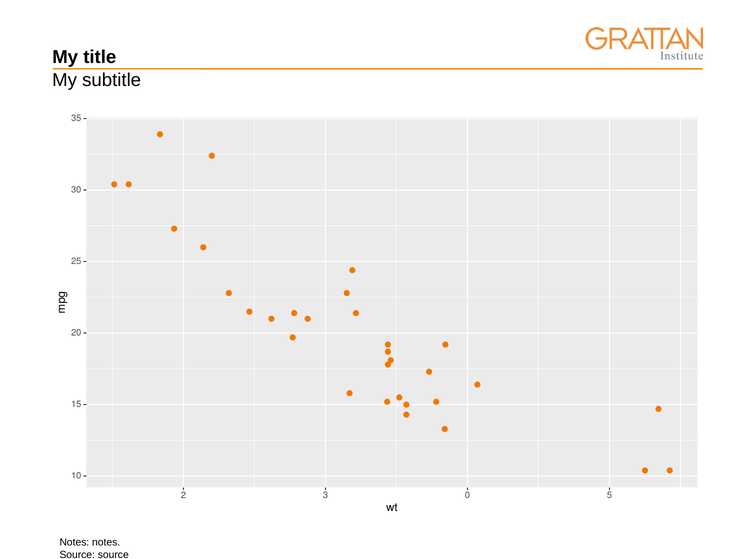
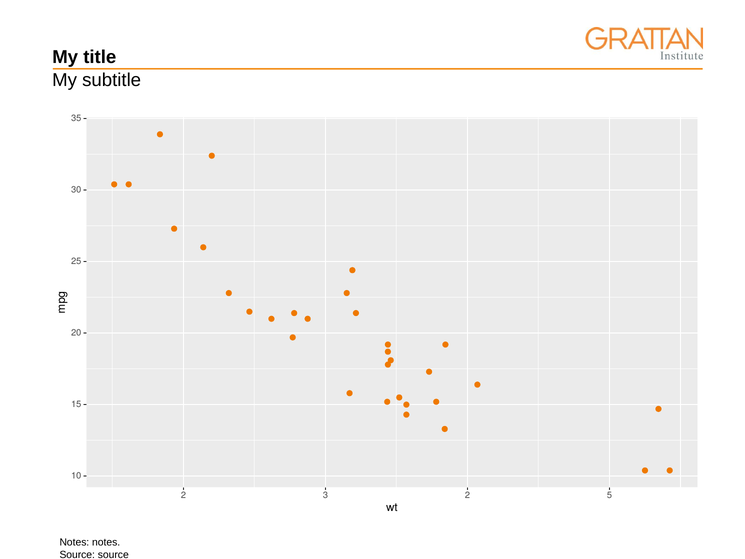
3 0: 0 -> 2
